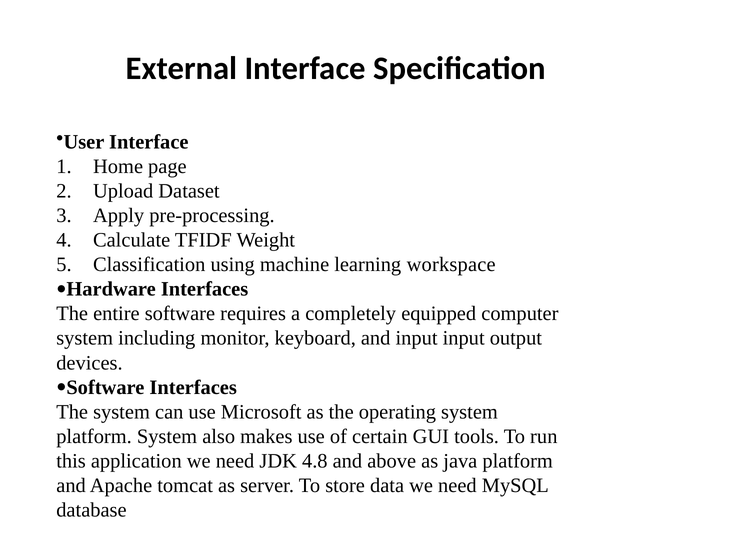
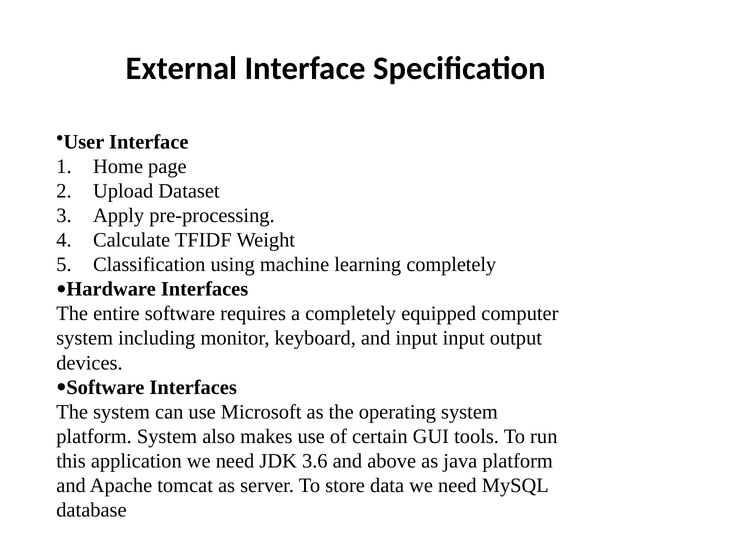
learning workspace: workspace -> completely
4.8: 4.8 -> 3.6
